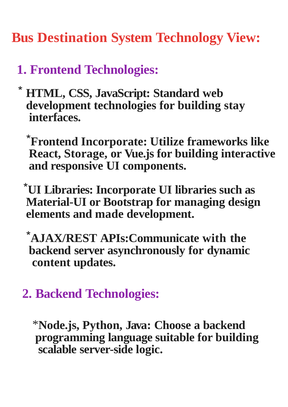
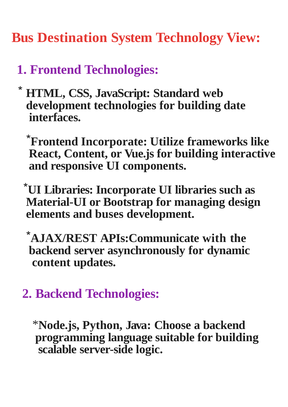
stay: stay -> date
React Storage: Storage -> Content
made: made -> buses
